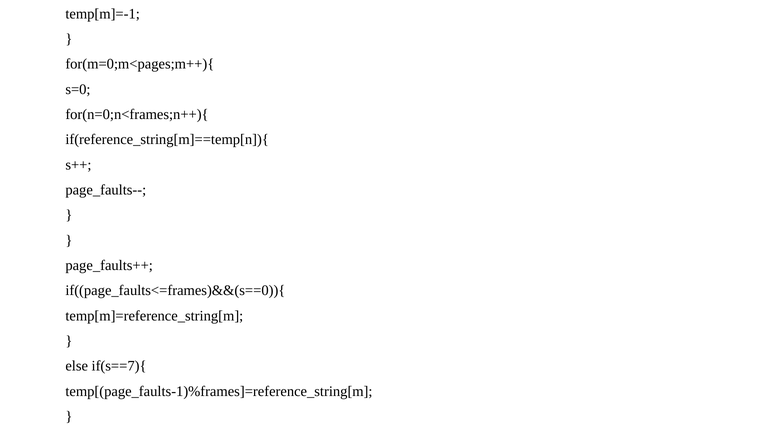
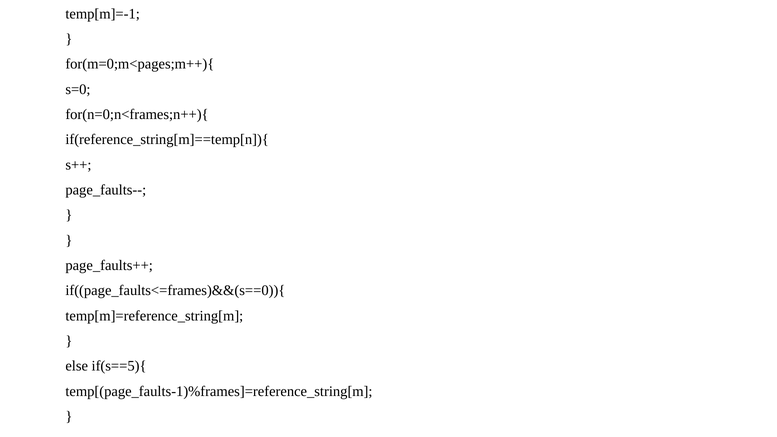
if(s==7){: if(s==7){ -> if(s==5){
